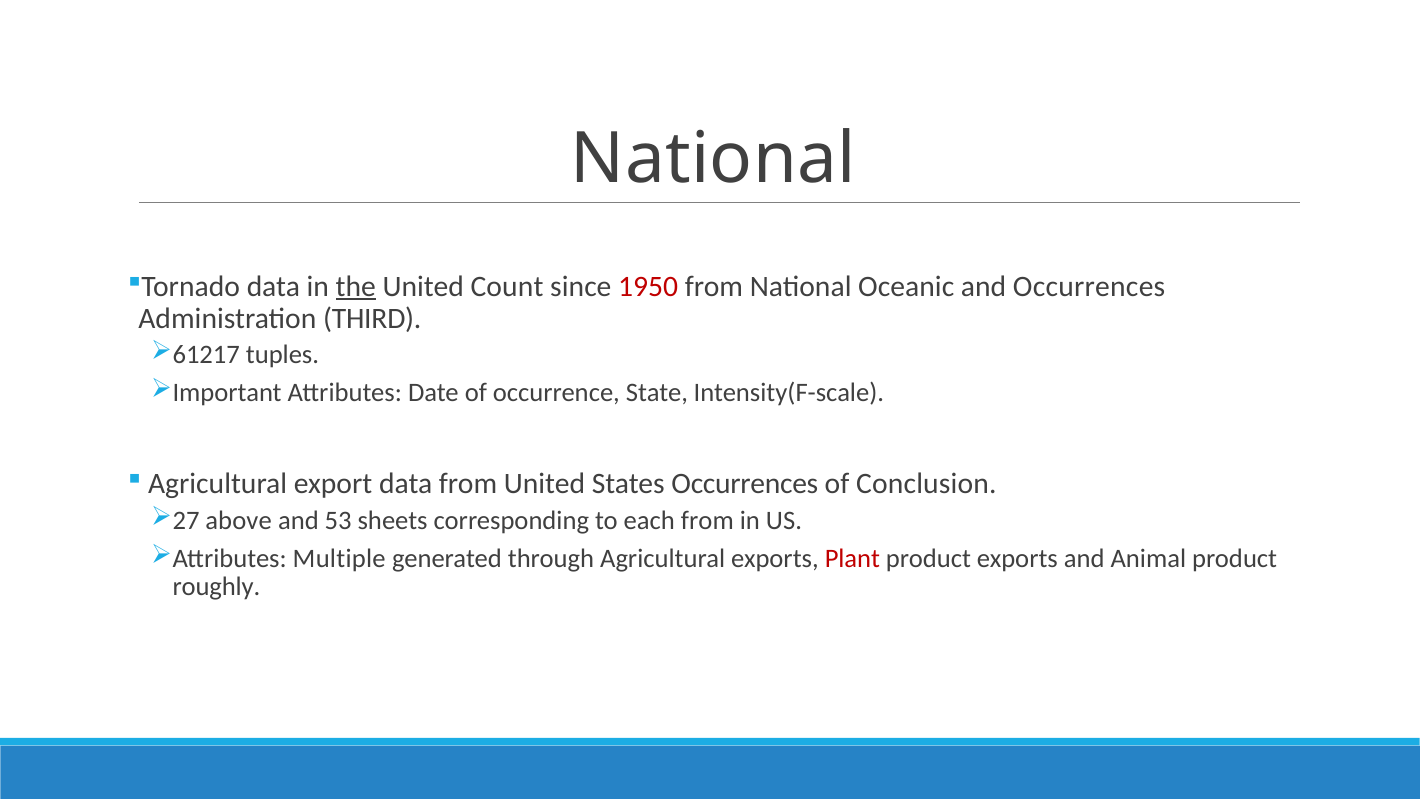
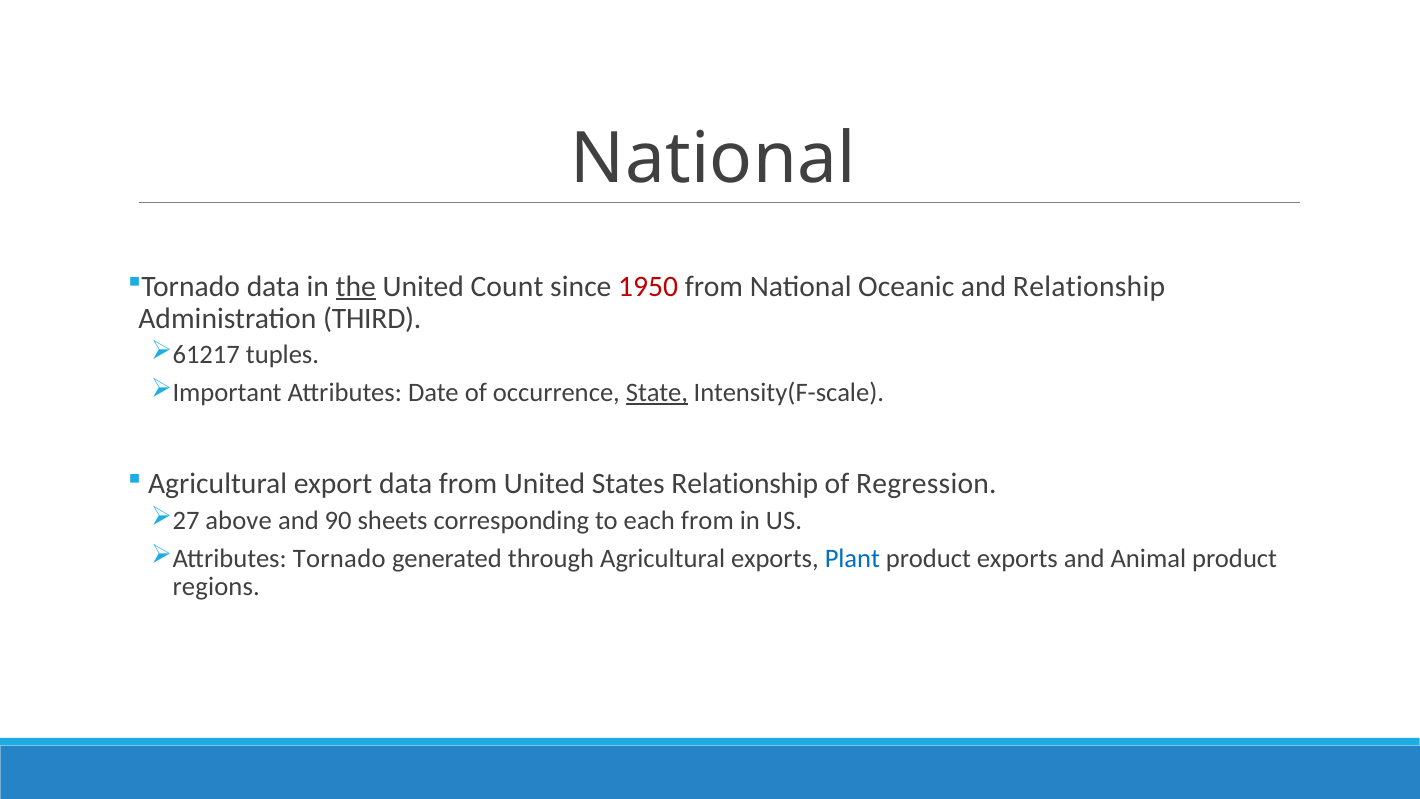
and Occurrences: Occurrences -> Relationship
State underline: none -> present
States Occurrences: Occurrences -> Relationship
Conclusion: Conclusion -> Regression
53: 53 -> 90
Multiple at (339, 558): Multiple -> Tornado
Plant colour: red -> blue
roughly: roughly -> regions
